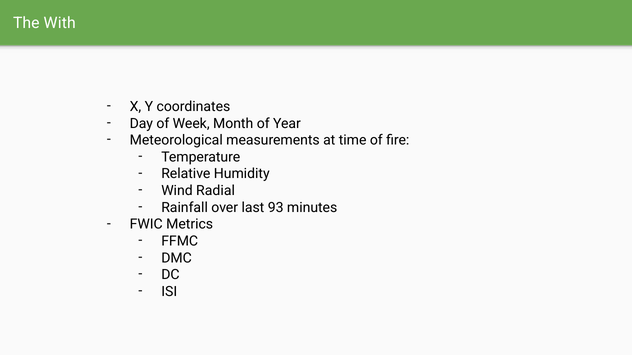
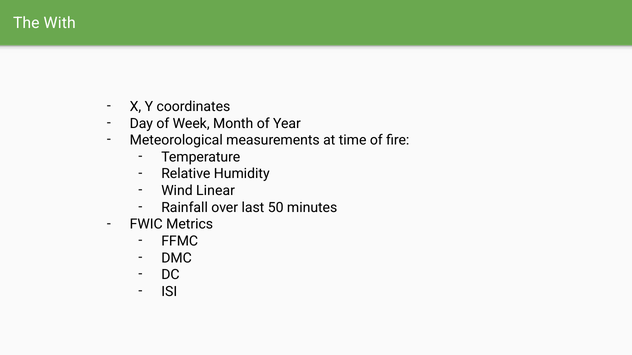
Radial: Radial -> Linear
93: 93 -> 50
